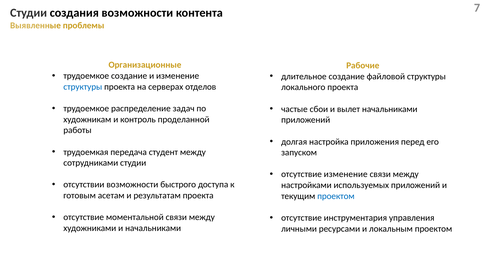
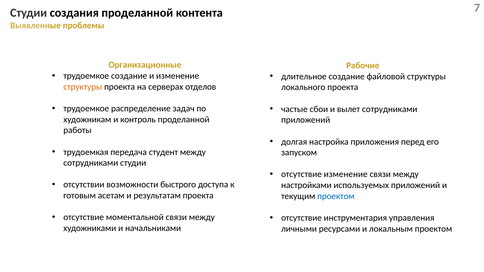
создания возможности: возможности -> проделанной
структуры at (83, 87) colour: blue -> orange
вылет начальниками: начальниками -> сотрудниками
